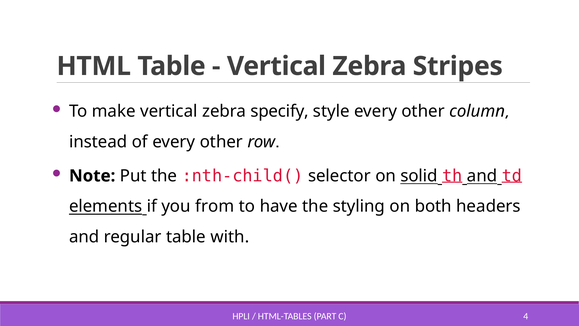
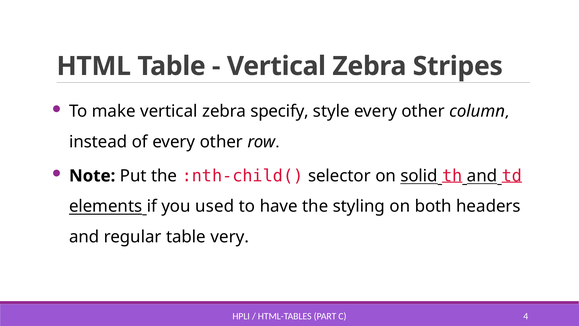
from: from -> used
with: with -> very
